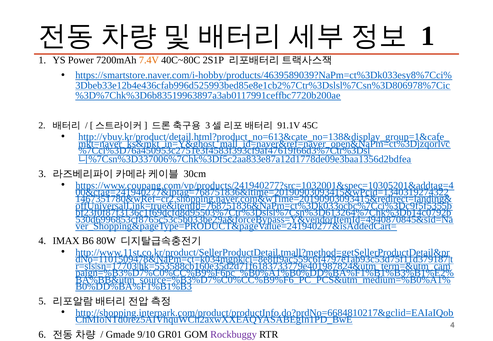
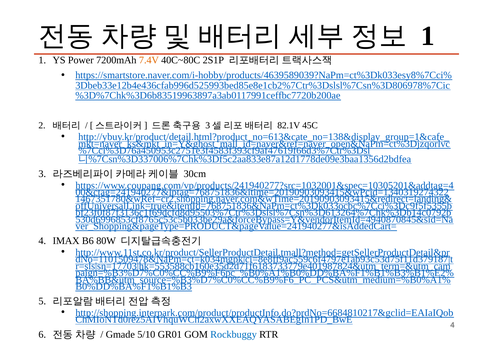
91.1V: 91.1V -> 82.1V
9/10: 9/10 -> 5/10
Rockbuggy colour: purple -> blue
